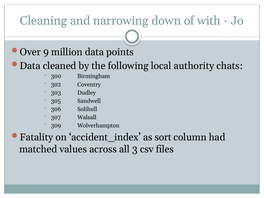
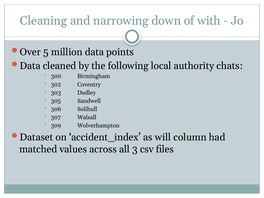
9: 9 -> 5
Fatality: Fatality -> Dataset
sort: sort -> will
